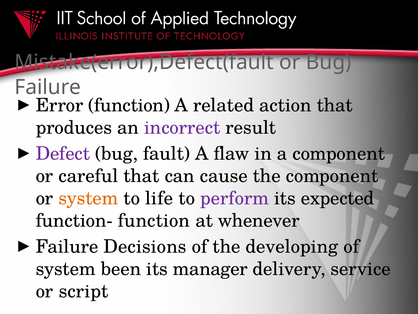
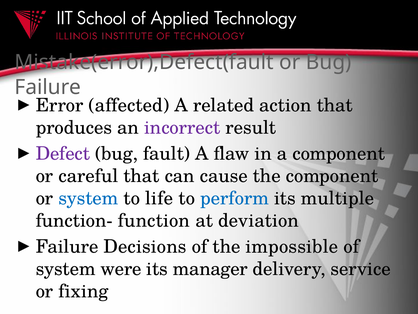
Error function: function -> affected
system at (88, 198) colour: orange -> blue
perform colour: purple -> blue
expected: expected -> multiple
whenever: whenever -> deviation
developing: developing -> impossible
been: been -> were
script: script -> fixing
